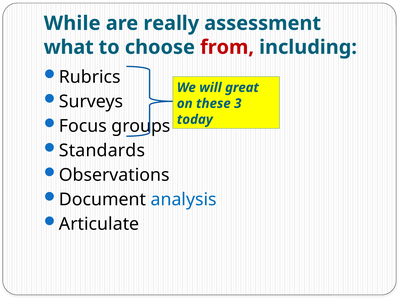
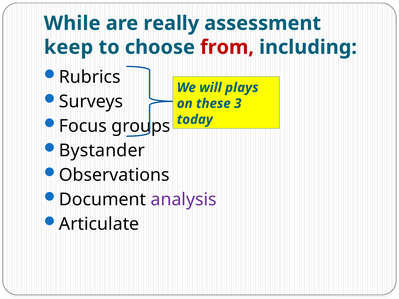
what: what -> keep
great: great -> plays
Standards: Standards -> Bystander
analysis colour: blue -> purple
